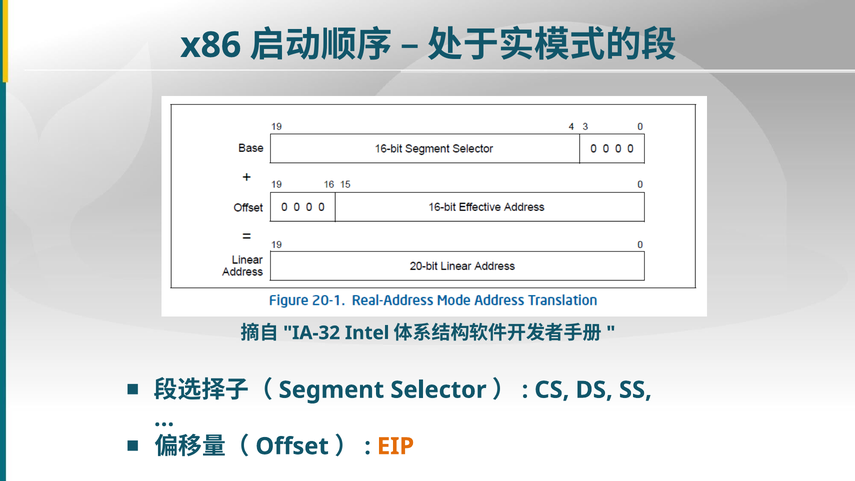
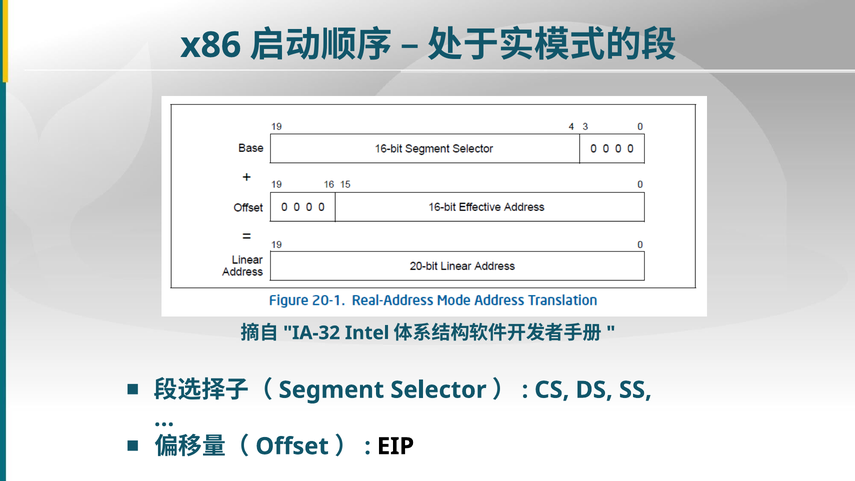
EIP colour: orange -> black
